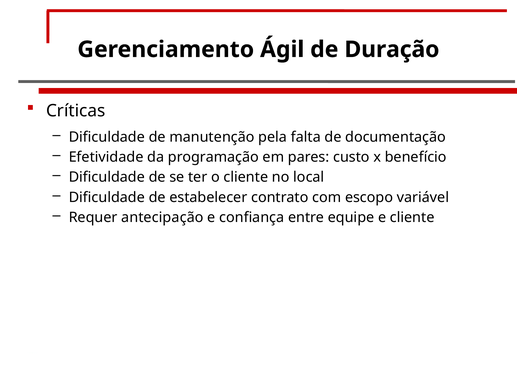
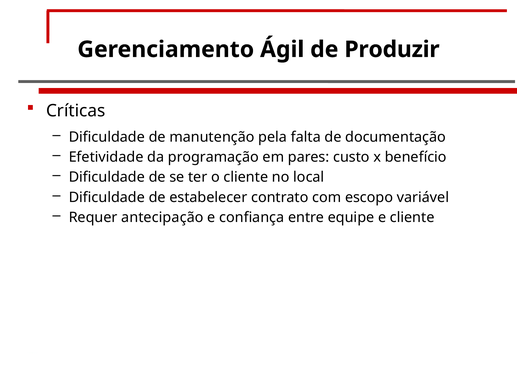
Duração: Duração -> Produzir
